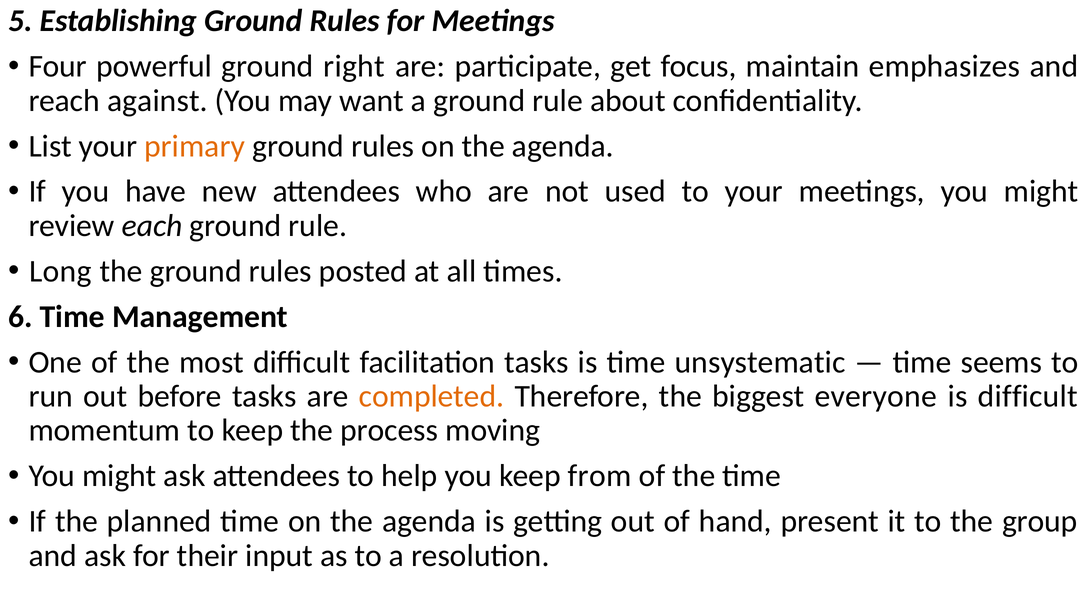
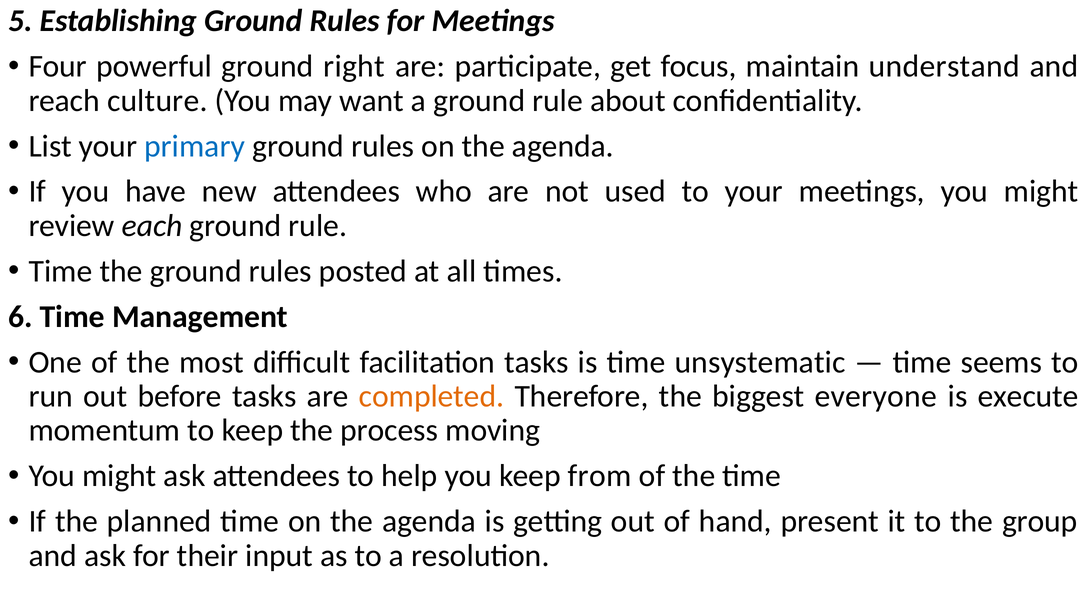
emphasizes: emphasizes -> understand
against: against -> culture
primary colour: orange -> blue
Long at (60, 271): Long -> Time
is difficult: difficult -> execute
